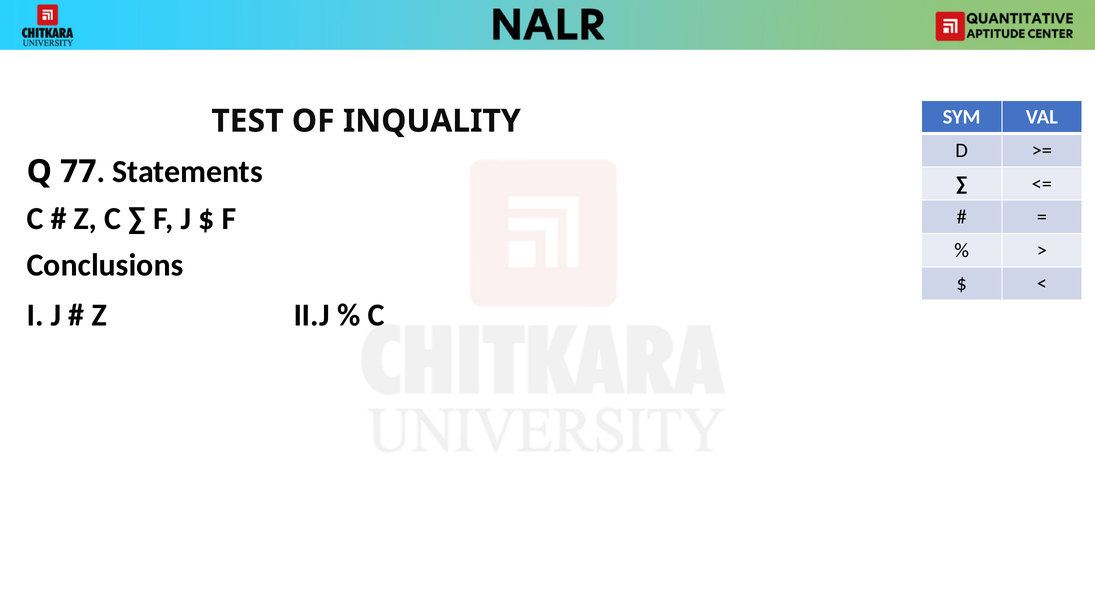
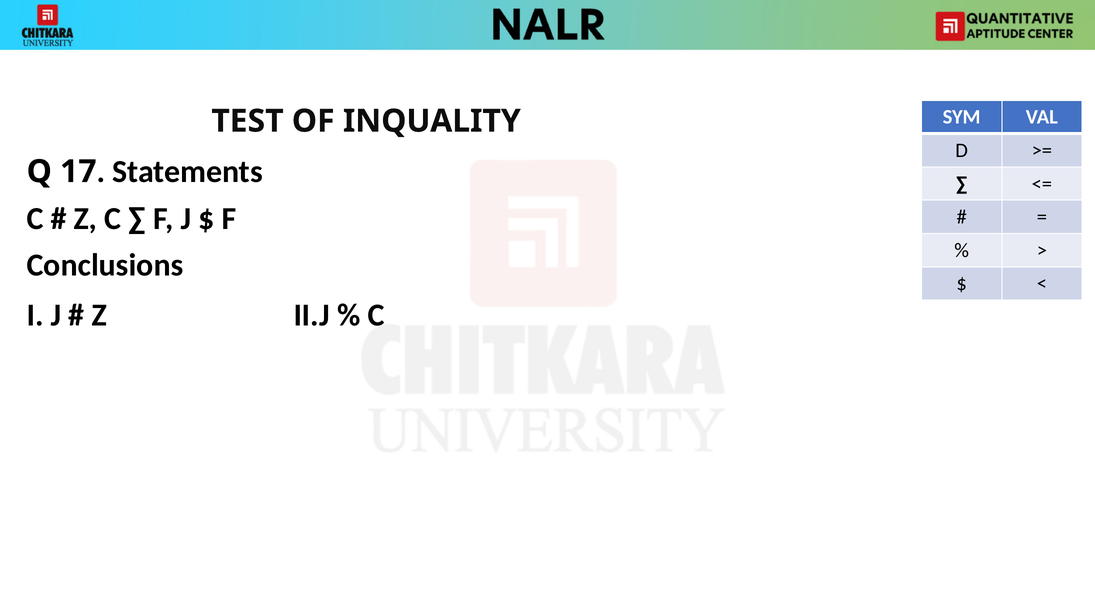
77: 77 -> 17
